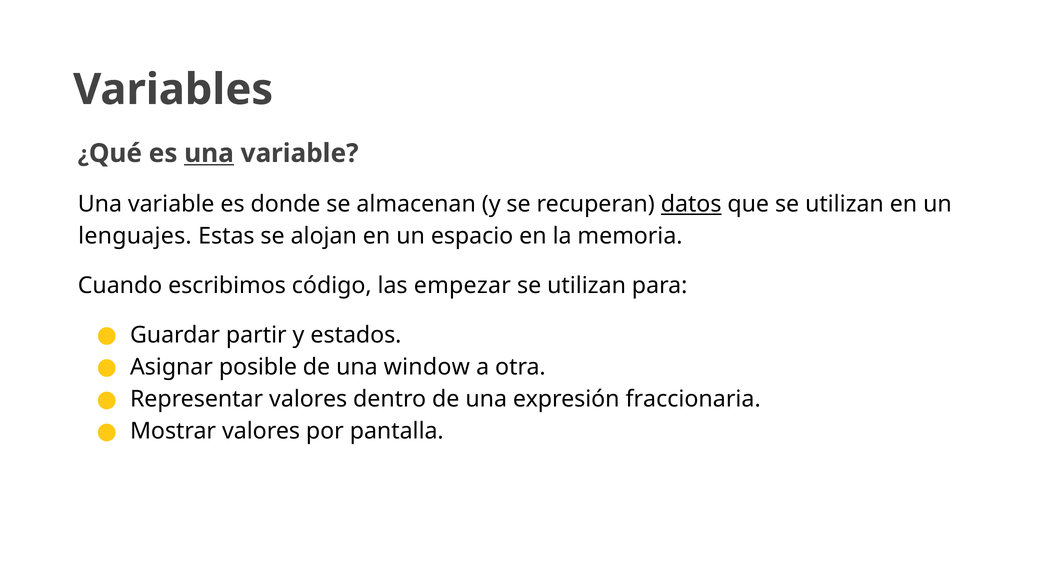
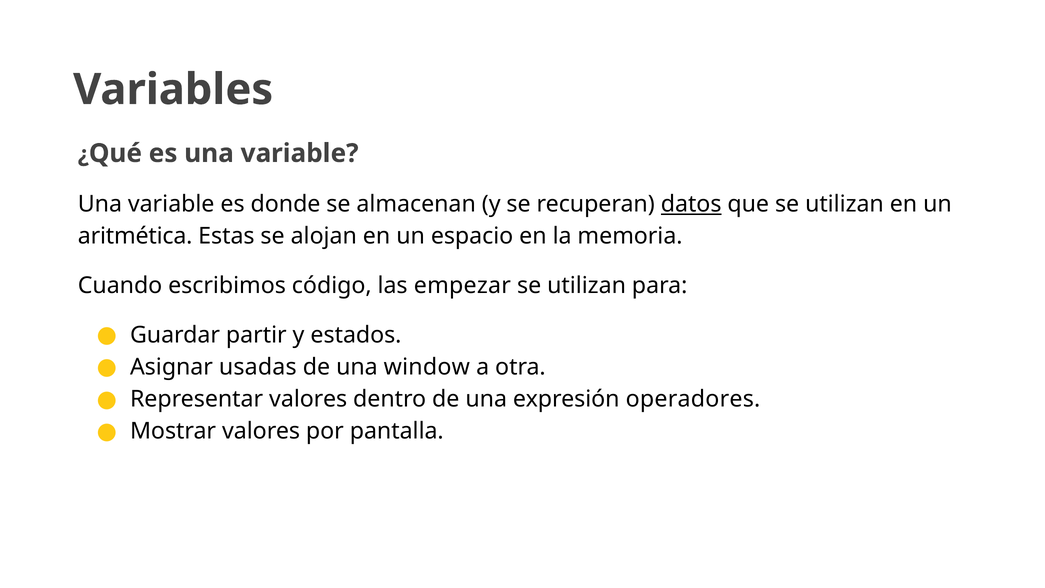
una at (209, 153) underline: present -> none
lenguajes: lenguajes -> aritmética
posible: posible -> usadas
fraccionaria: fraccionaria -> operadores
